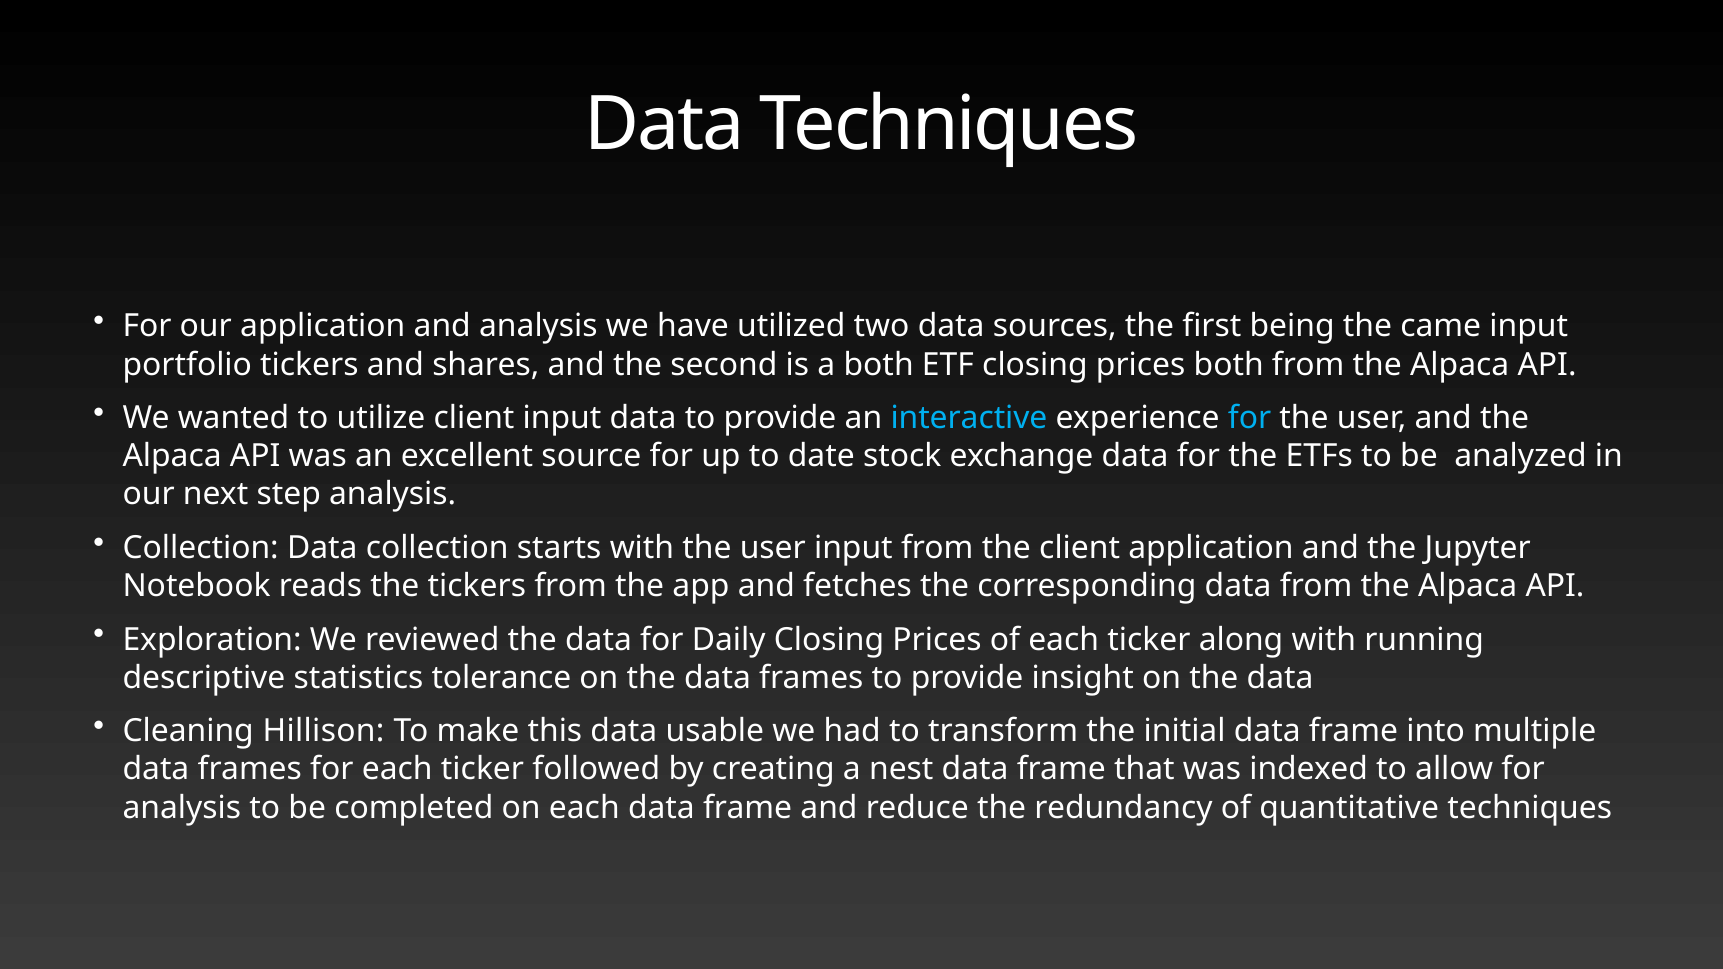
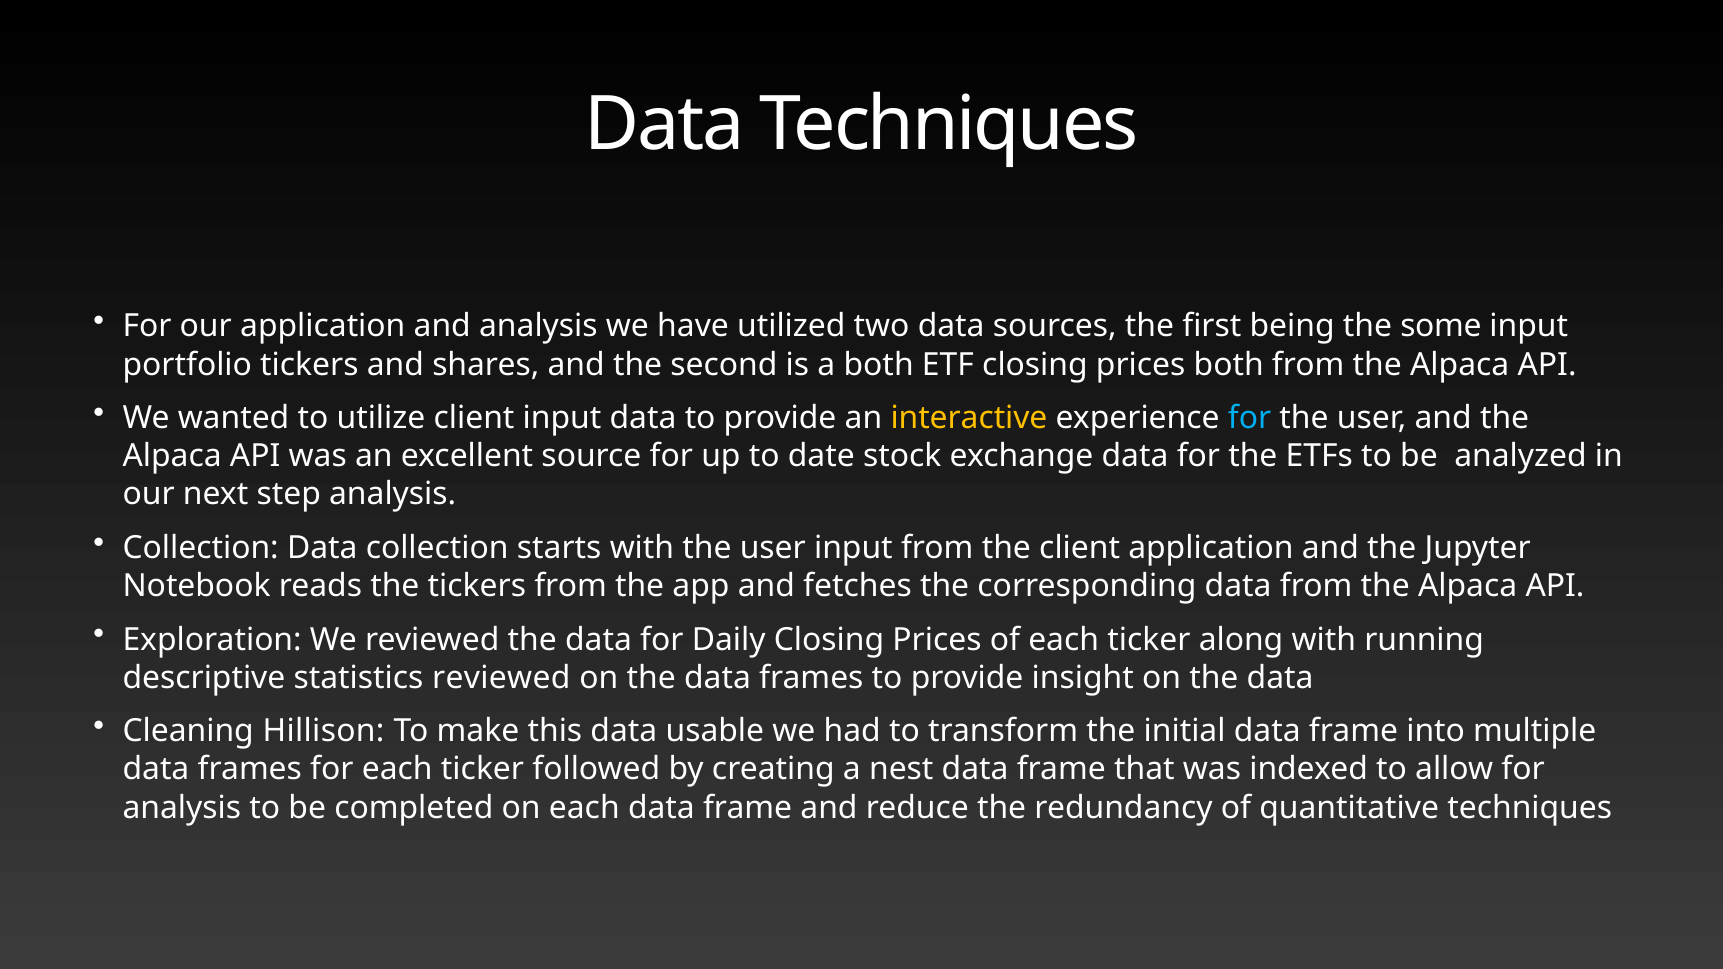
came: came -> some
interactive colour: light blue -> yellow
statistics tolerance: tolerance -> reviewed
